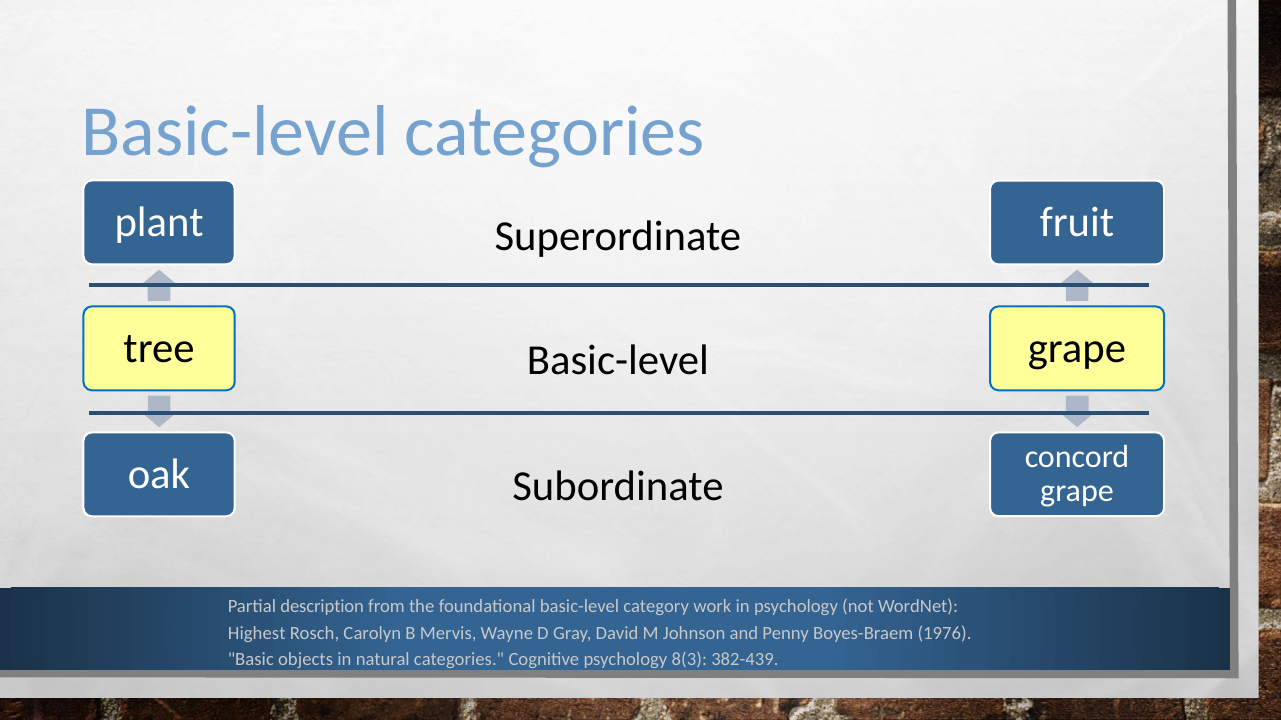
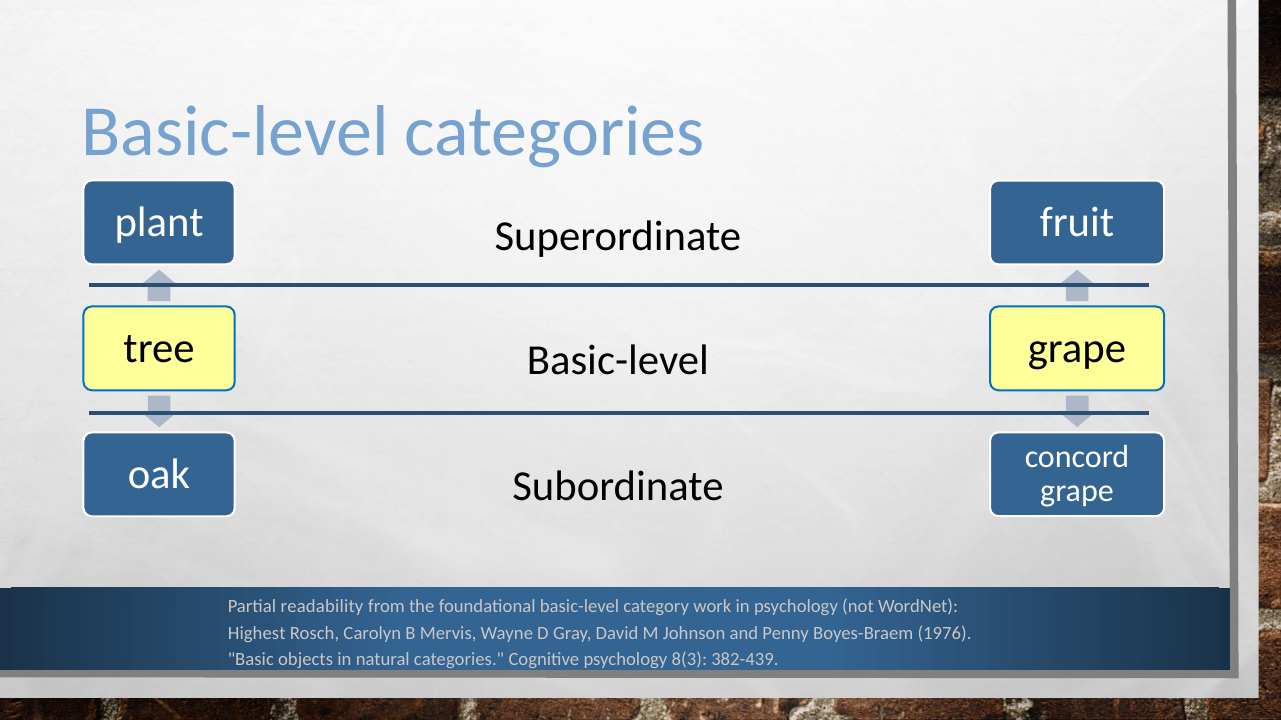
description: description -> readability
